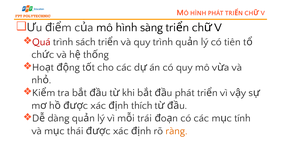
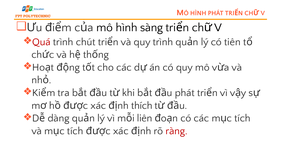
sách: sách -> chút
trái: trái -> liên
tính at (242, 118): tính -> tích
thái at (75, 131): thái -> tích
ràng colour: orange -> red
